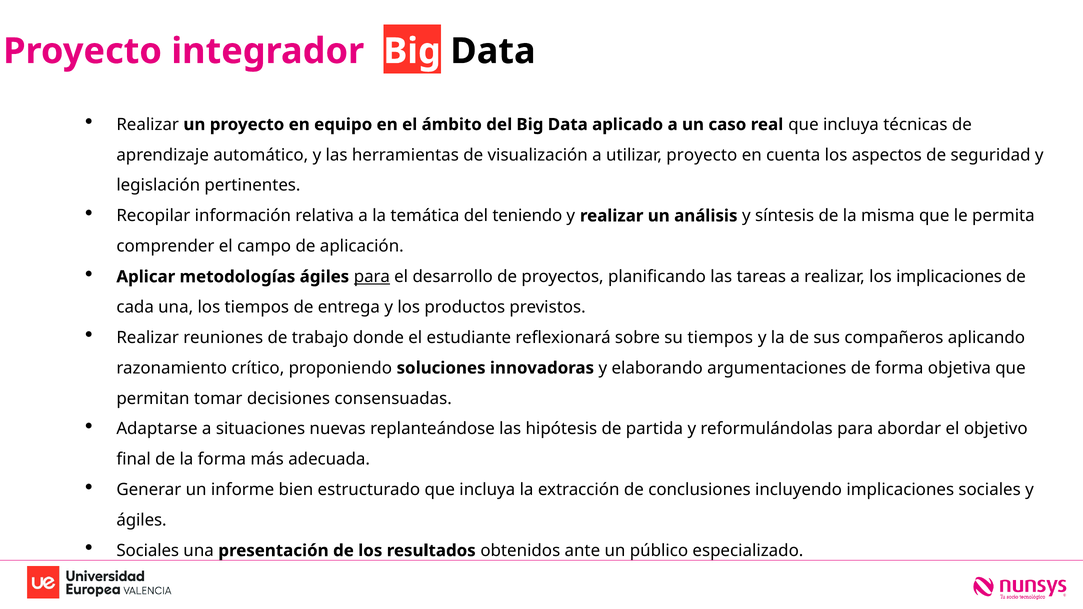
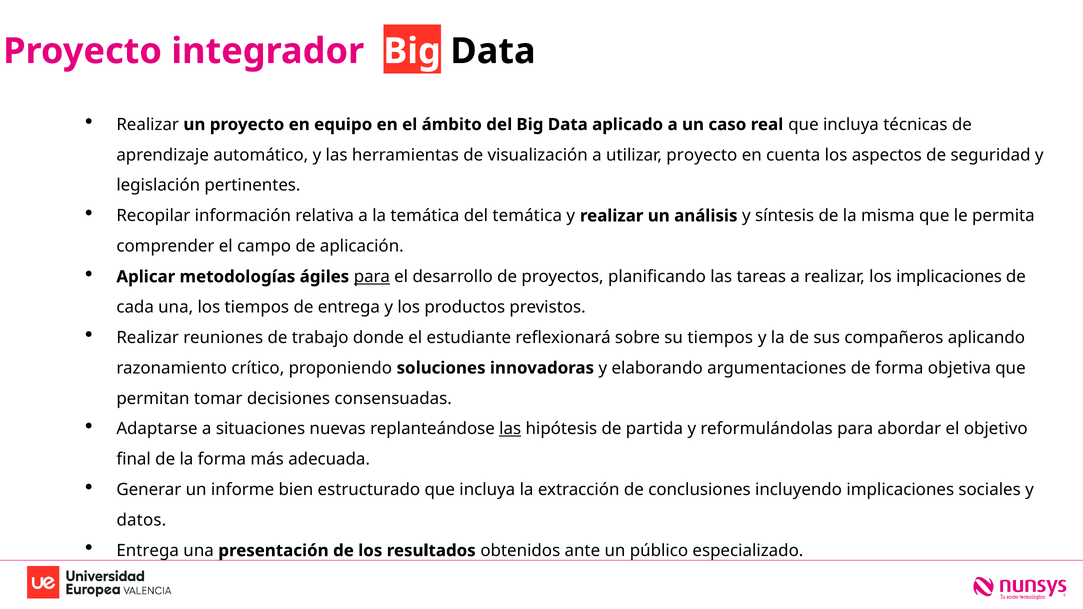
del teniendo: teniendo -> temática
las at (510, 429) underline: none -> present
ágiles at (142, 520): ágiles -> datos
Sociales at (148, 551): Sociales -> Entrega
